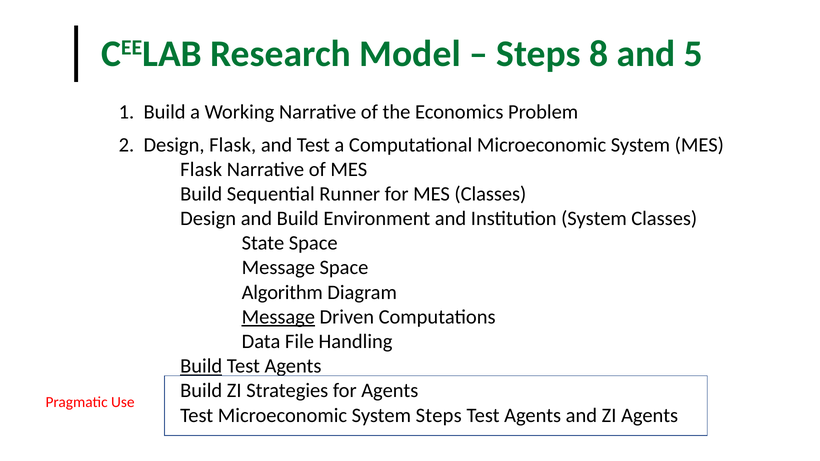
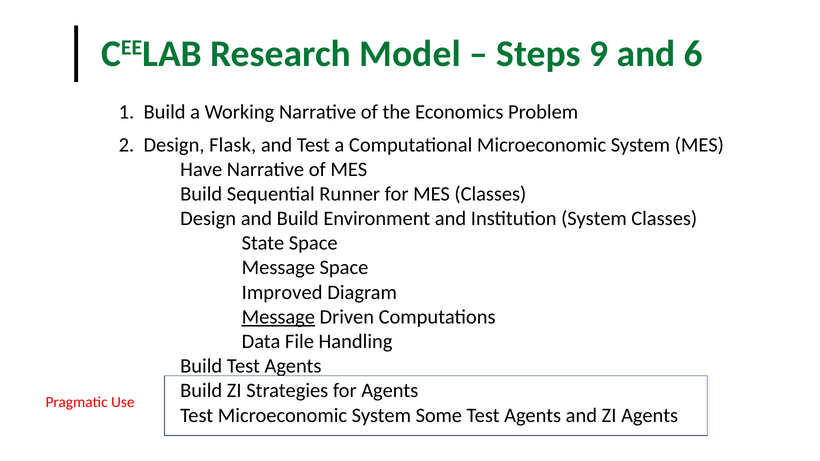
8: 8 -> 9
5: 5 -> 6
Flask at (201, 169): Flask -> Have
Algorithm: Algorithm -> Improved
Build at (201, 366) underline: present -> none
System Steps: Steps -> Some
